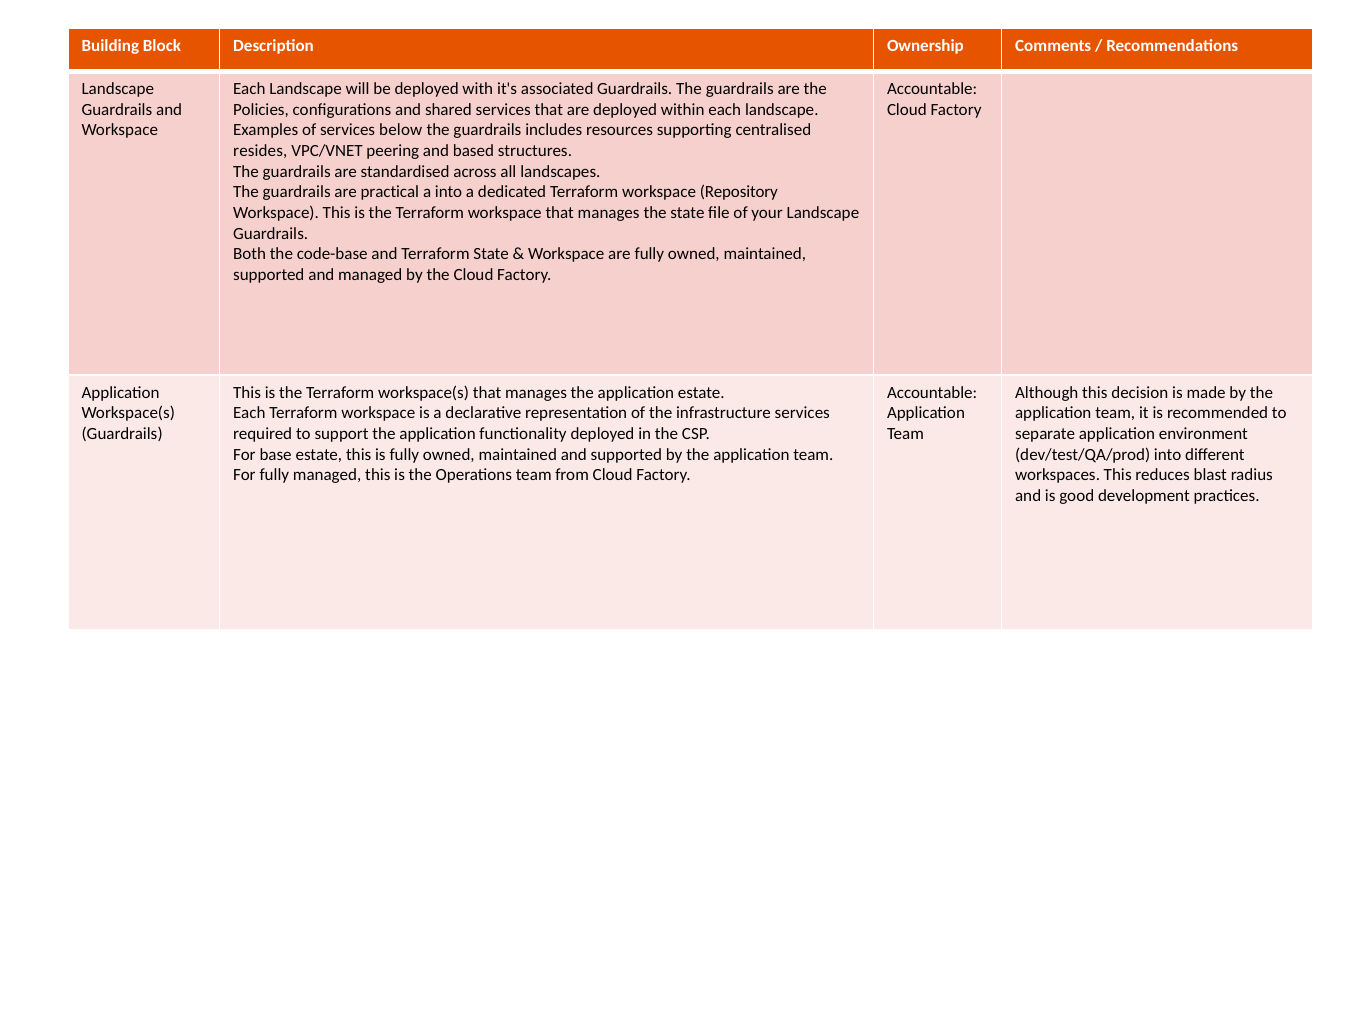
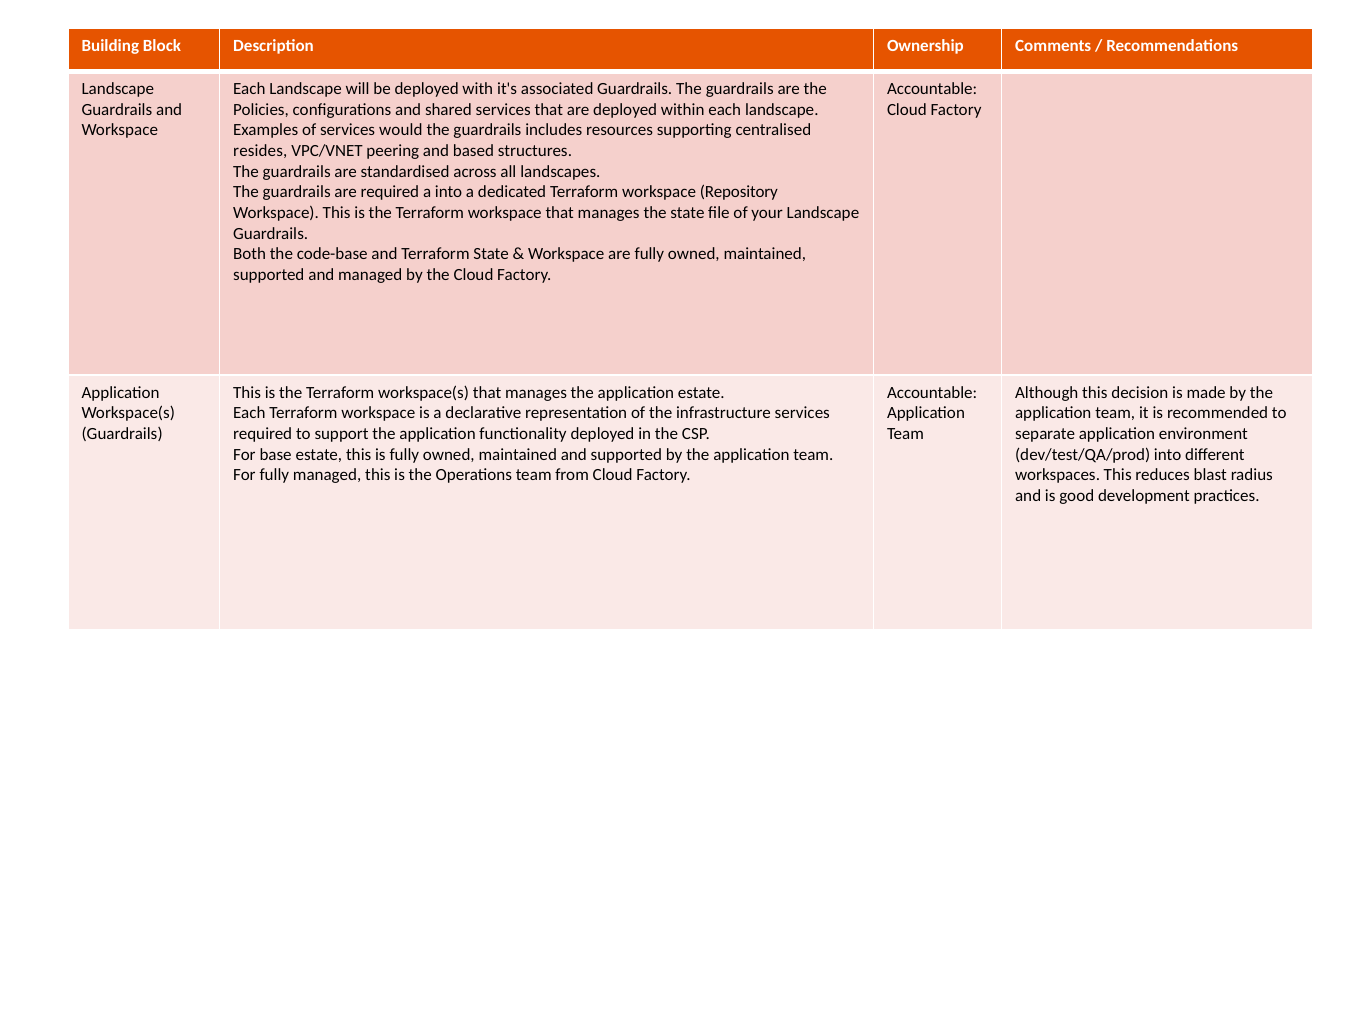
below: below -> would
are practical: practical -> required
